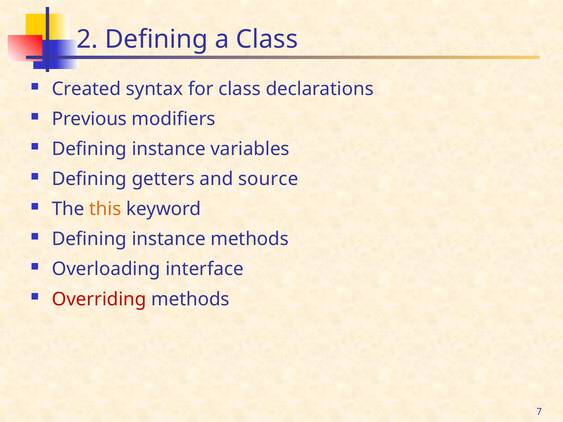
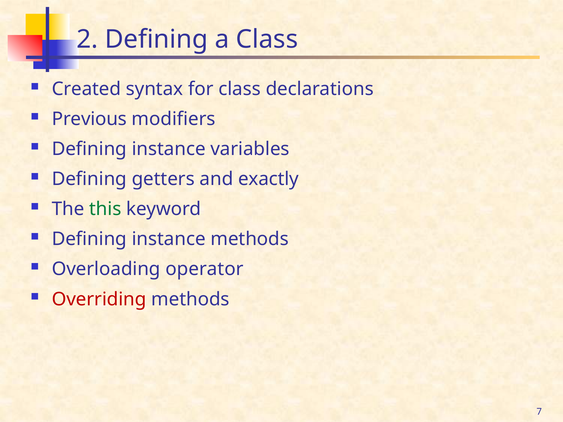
source: source -> exactly
this colour: orange -> green
interface: interface -> operator
